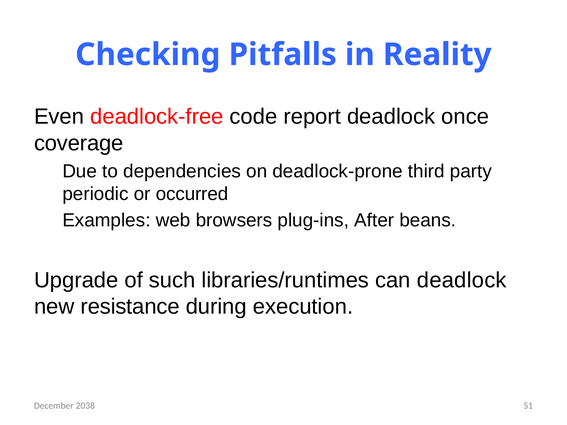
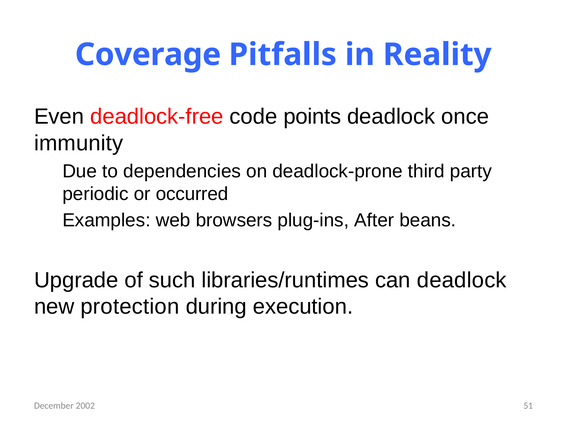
Checking: Checking -> Coverage
report: report -> points
coverage: coverage -> immunity
resistance: resistance -> protection
2038: 2038 -> 2002
